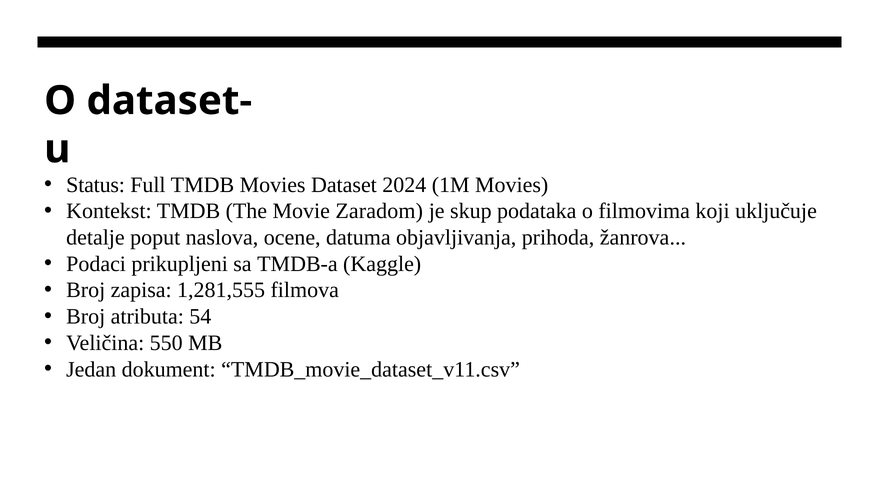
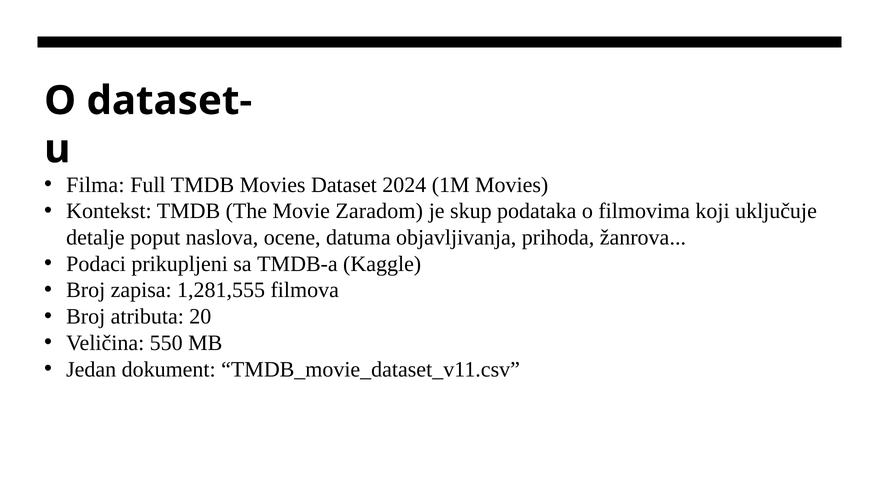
Status: Status -> Filma
54: 54 -> 20
